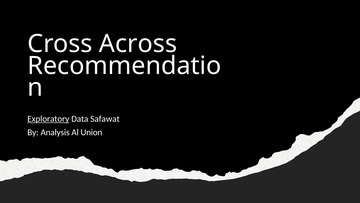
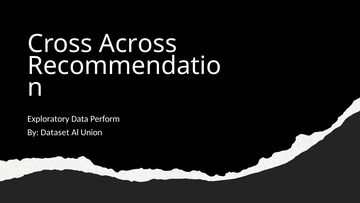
Exploratory underline: present -> none
Safawat: Safawat -> Perform
Analysis: Analysis -> Dataset
